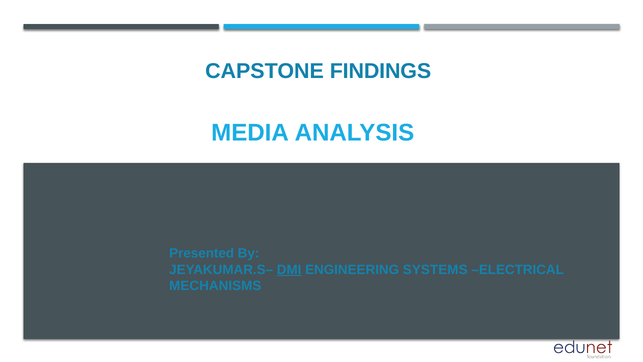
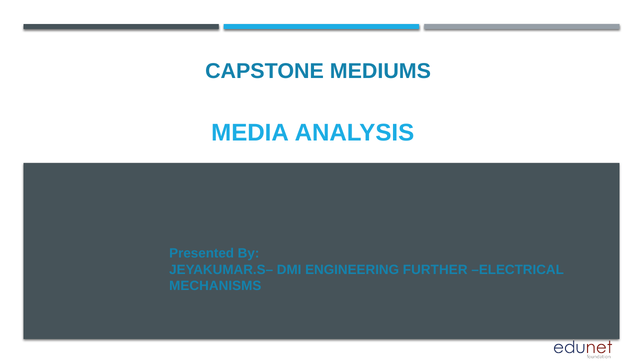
FINDINGS: FINDINGS -> MEDIUMS
DMI underline: present -> none
SYSTEMS: SYSTEMS -> FURTHER
